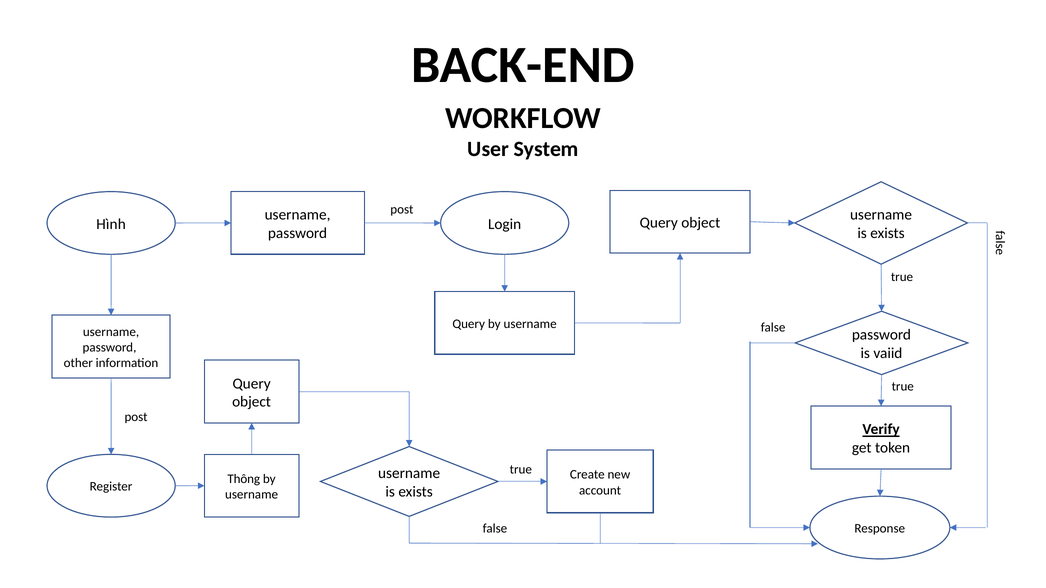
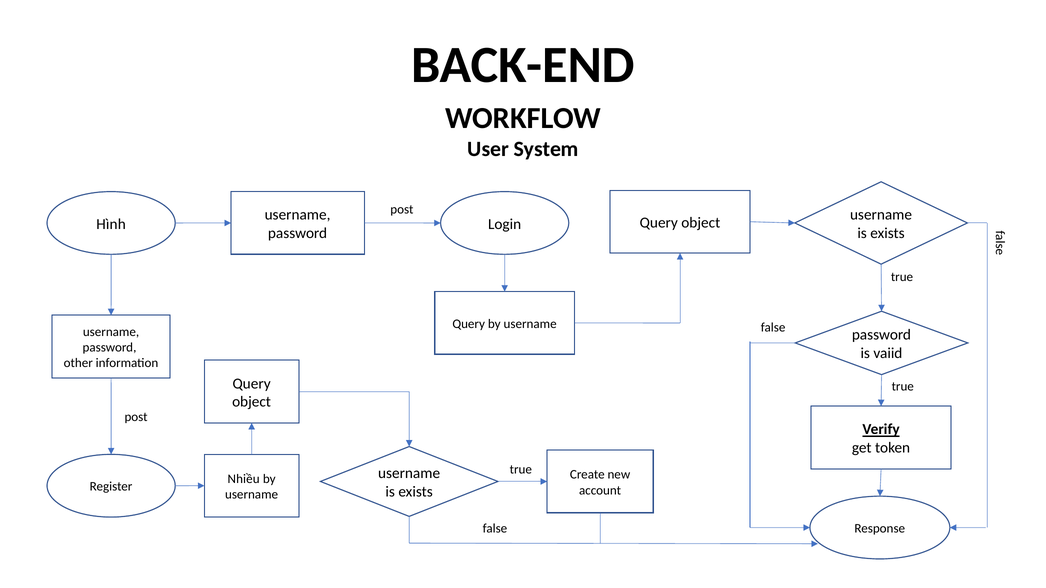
Thông: Thông -> Nhiều
